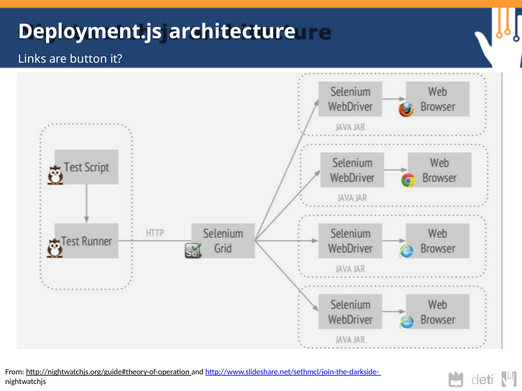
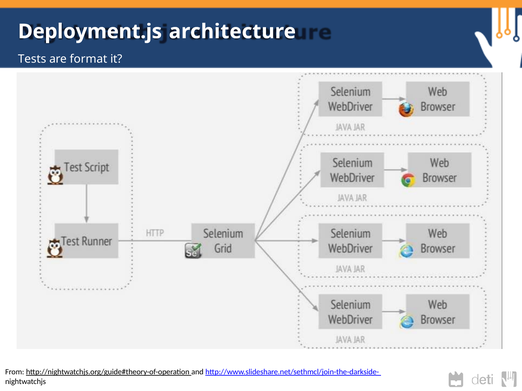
Links: Links -> Tests
button: button -> format
